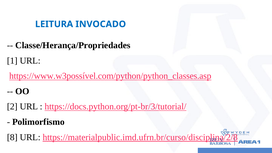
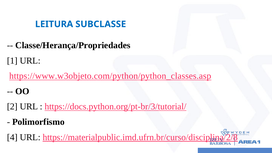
INVOCADO: INVOCADO -> SUBCLASSE
https://www.w3possível.com/python/python_classes.asp: https://www.w3possível.com/python/python_classes.asp -> https://www.w3objeto.com/python/python_classes.asp
8: 8 -> 4
